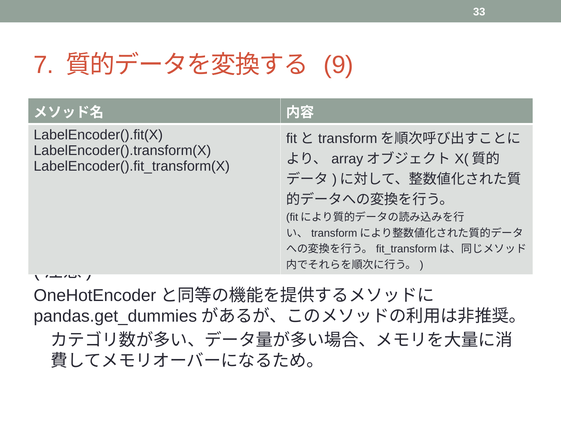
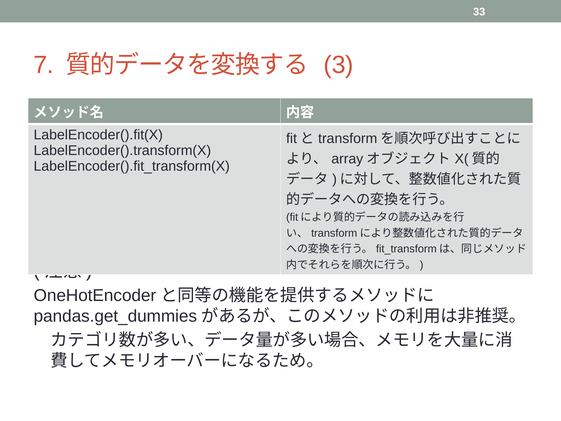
9: 9 -> 3
